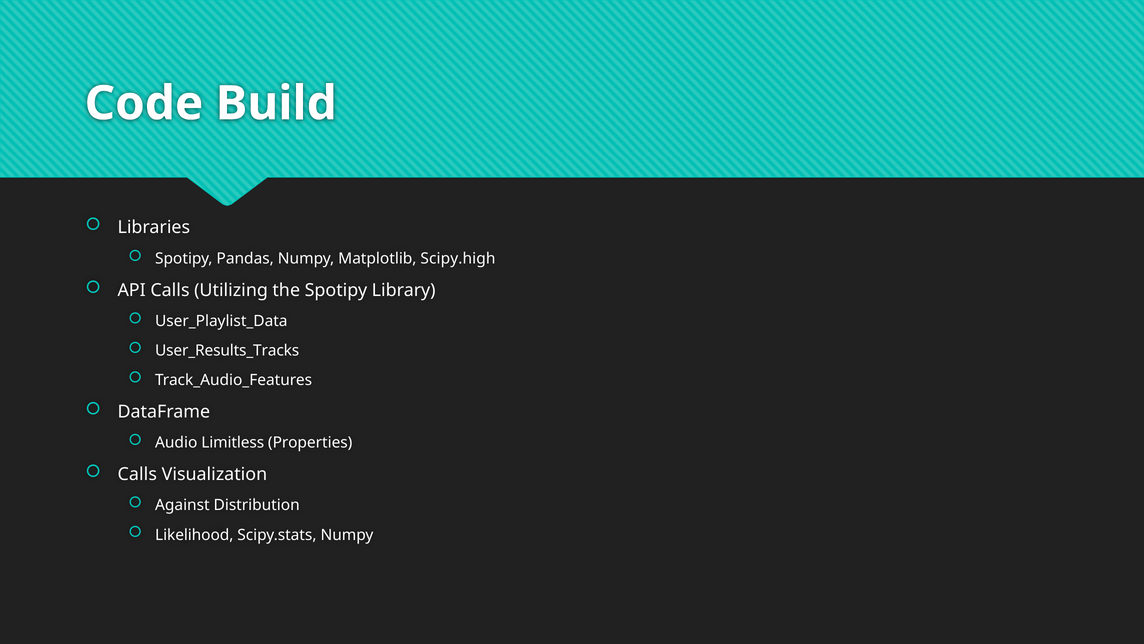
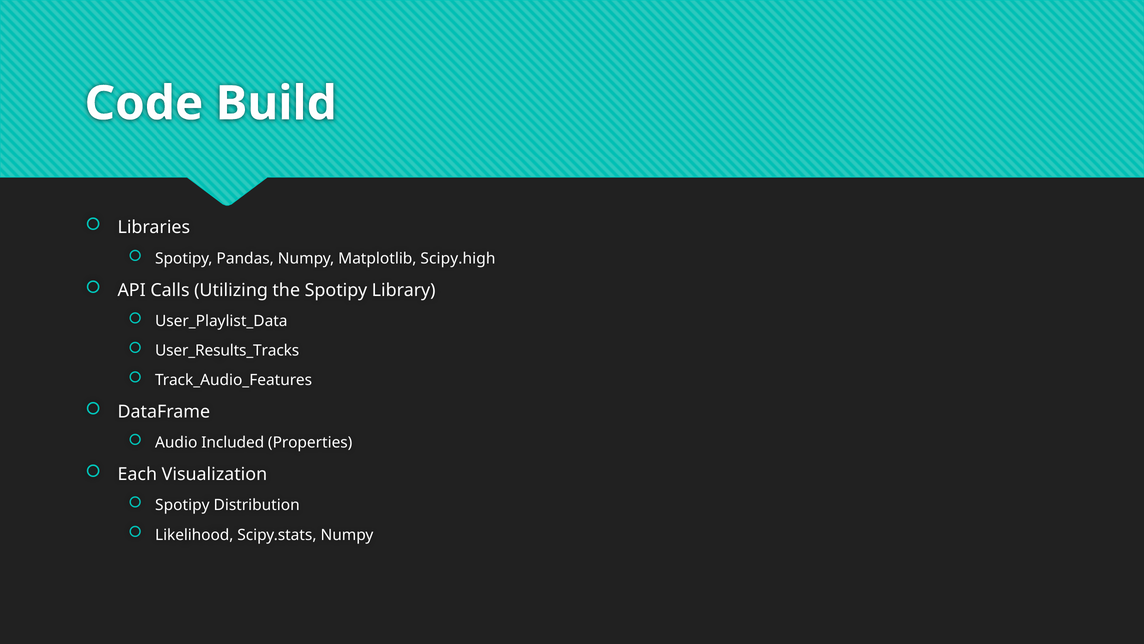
Limitless: Limitless -> Included
Calls at (137, 474): Calls -> Each
Against at (182, 505): Against -> Spotipy
